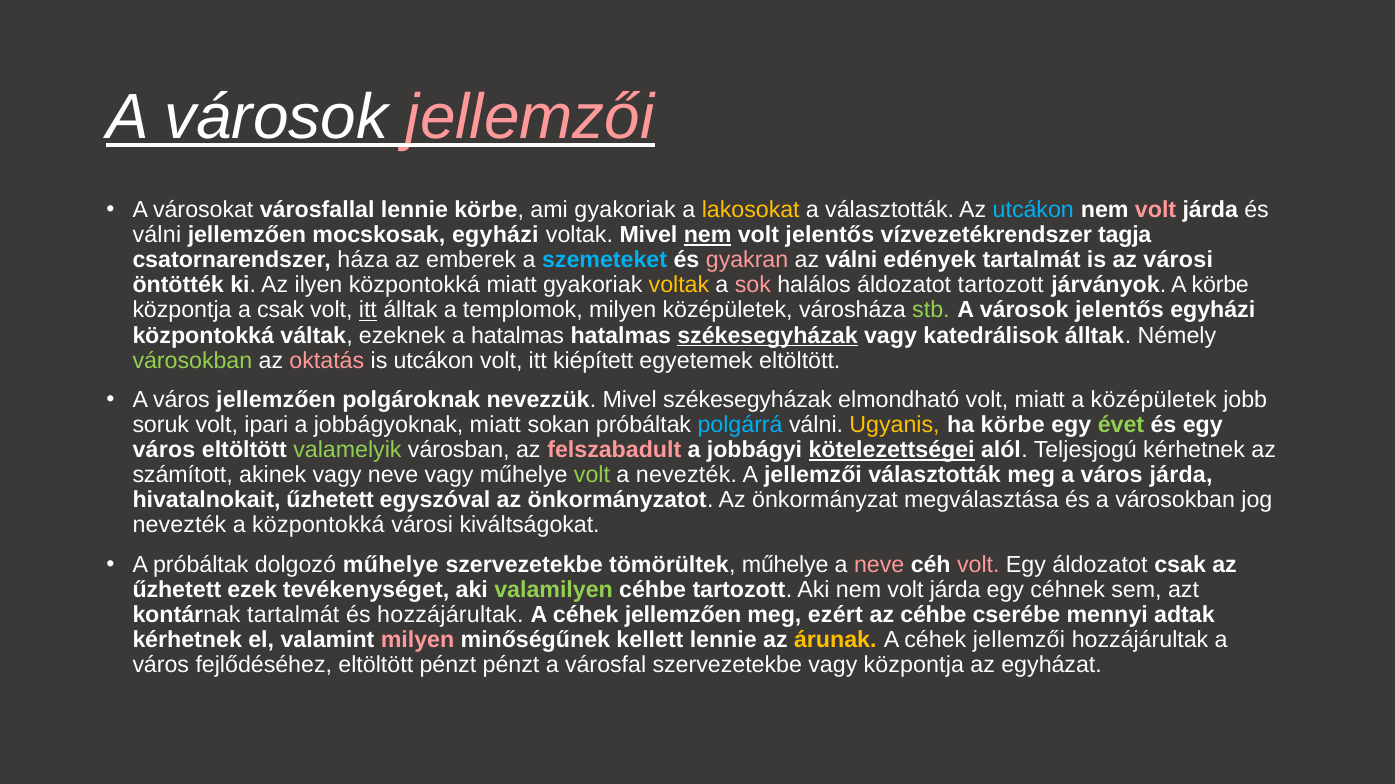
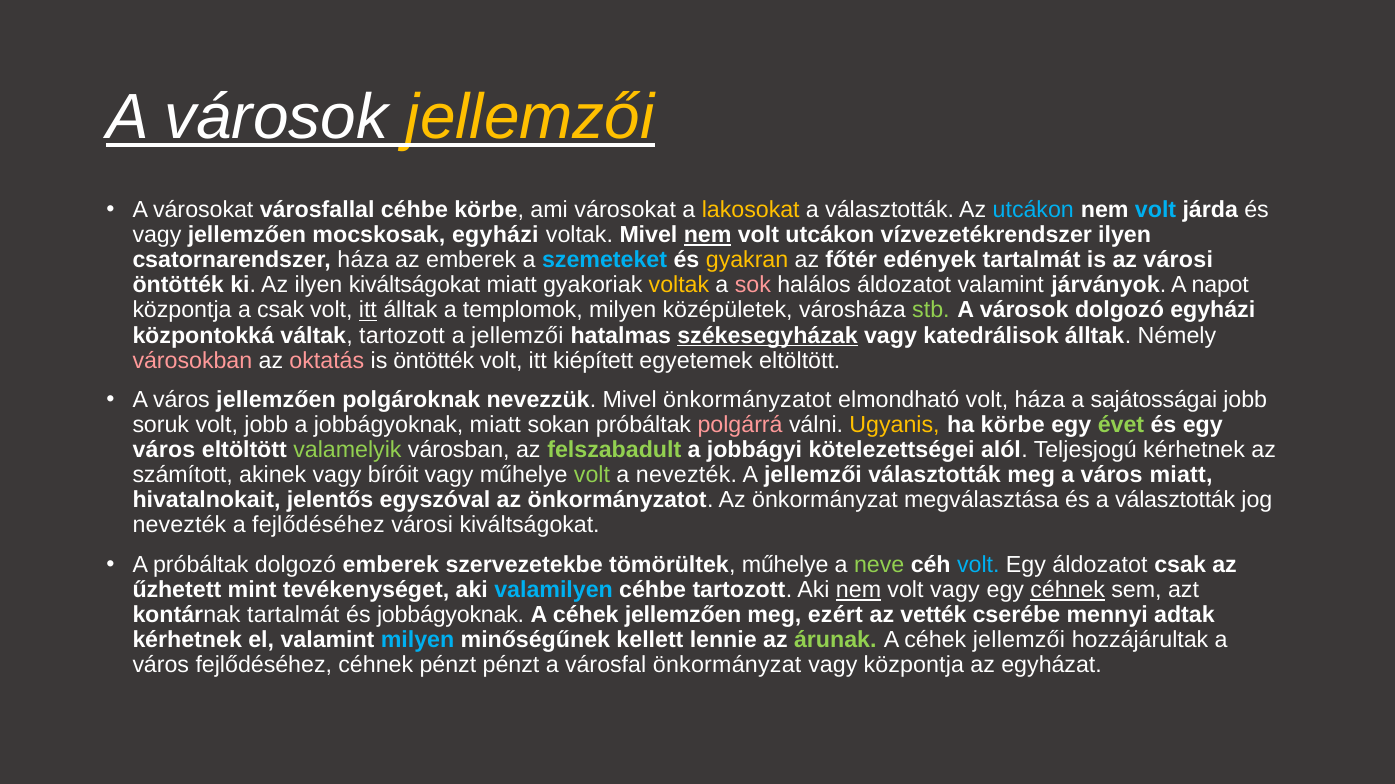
jellemzői at (530, 117) colour: pink -> yellow
városfallal lennie: lennie -> céhbe
ami gyakoriak: gyakoriak -> városokat
volt at (1156, 210) colour: pink -> light blue
válni at (157, 235): válni -> vagy
volt jelentős: jelentős -> utcákon
vízvezetékrendszer tagja: tagja -> ilyen
gyakran colour: pink -> yellow
az válni: válni -> főtér
ilyen központokká: központokká -> kiváltságokat
áldozatot tartozott: tartozott -> valamint
A körbe: körbe -> napot
városok jelentős: jelentős -> dolgozó
váltak ezeknek: ezeknek -> tartozott
hatalmas at (518, 336): hatalmas -> jellemzői
városokban at (192, 361) colour: light green -> pink
is utcákon: utcákon -> öntötték
Mivel székesegyházak: székesegyházak -> önkormányzatot
volt miatt: miatt -> háza
a középületek: középületek -> sajátosságai
volt ipari: ipari -> jobb
polgárrá colour: light blue -> pink
felszabadult colour: pink -> light green
kötelezettségei underline: present -> none
vagy neve: neve -> bíróit
város járda: járda -> miatt
hivatalnokait űzhetett: űzhetett -> jelentős
és a városokban: városokban -> választották
a központokká: központokká -> fejlődéséhez
dolgozó műhelye: műhelye -> emberek
neve at (879, 565) colour: pink -> light green
volt at (978, 565) colour: pink -> light blue
ezek: ezek -> mint
valamilyen colour: light green -> light blue
nem at (859, 591) underline: none -> present
járda at (955, 591): járda -> vagy
céhnek at (1068, 591) underline: none -> present
és hozzájárultak: hozzájárultak -> jobbágyoknak
az céhbe: céhbe -> vették
milyen at (418, 641) colour: pink -> light blue
árunak colour: yellow -> light green
fejlődéséhez eltöltött: eltöltött -> céhnek
városfal szervezetekbe: szervezetekbe -> önkormányzat
